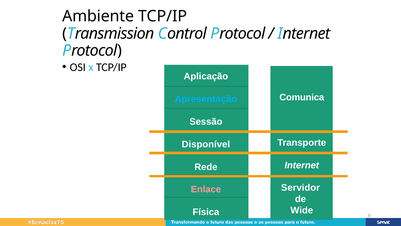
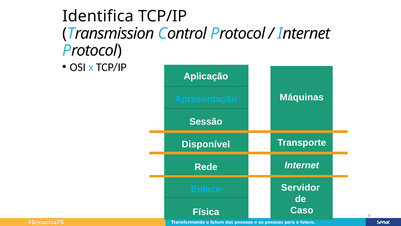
Ambiente: Ambiente -> Identifica
Comunica: Comunica -> Máquinas
Enlace colour: pink -> light blue
Wide: Wide -> Caso
